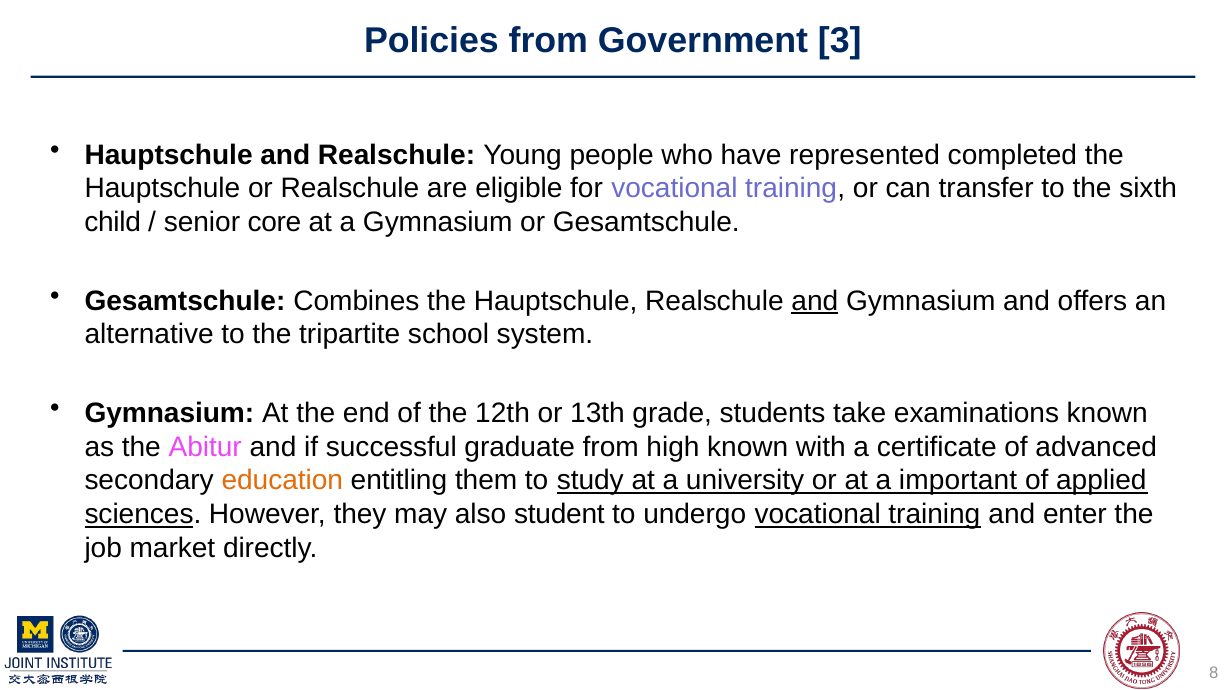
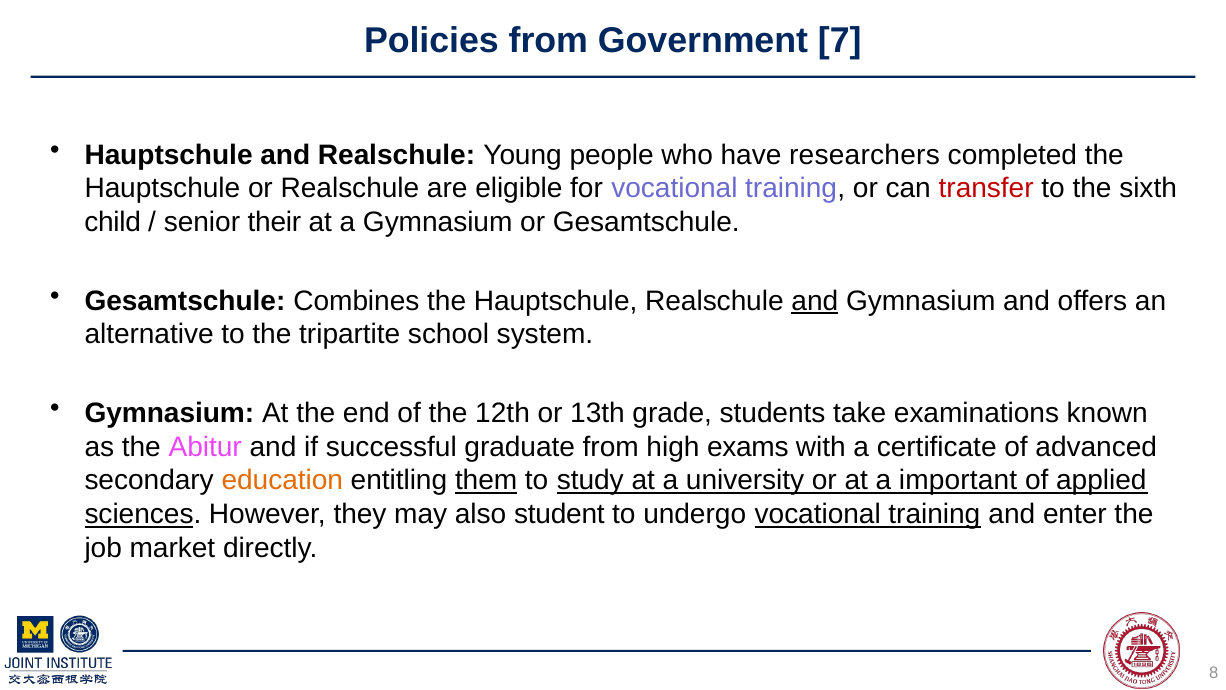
3: 3 -> 7
represented: represented -> researchers
transfer colour: black -> red
core: core -> their
high known: known -> exams
them underline: none -> present
